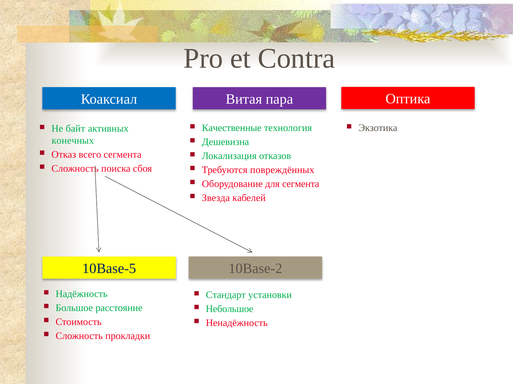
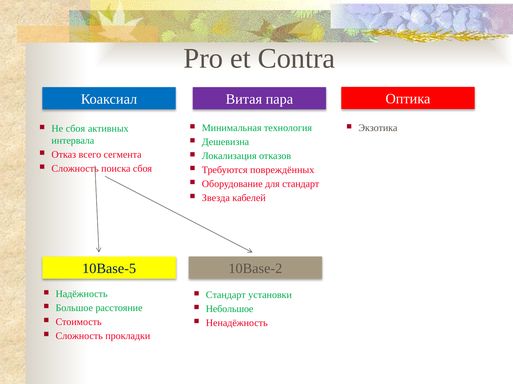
Качественные: Качественные -> Минимальная
Не байт: байт -> сбоя
конечных: конечных -> интервала
для сегмента: сегмента -> стандарт
